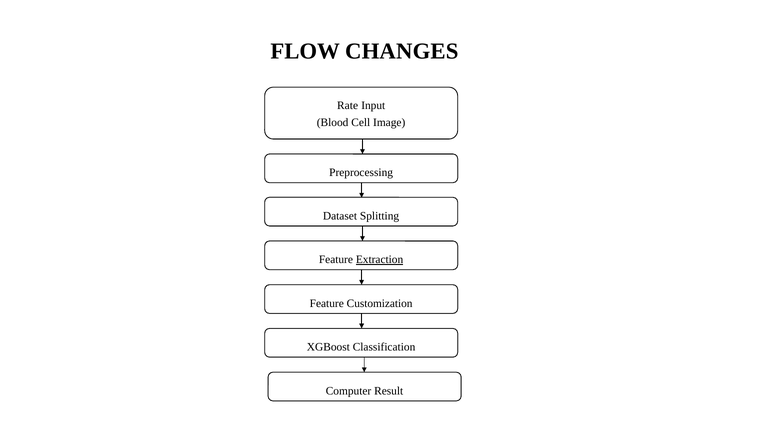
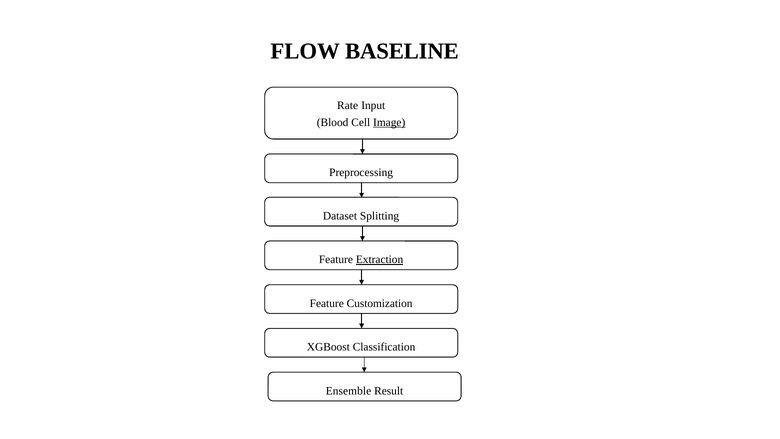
CHANGES: CHANGES -> BASELINE
Image underline: none -> present
Computer: Computer -> Ensemble
